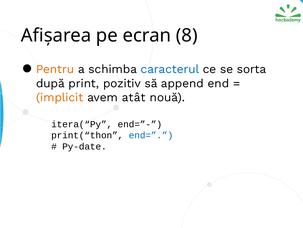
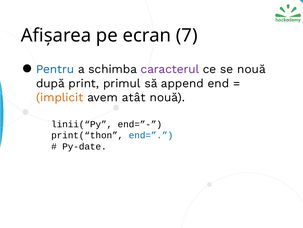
8: 8 -> 7
Pentru colour: orange -> blue
caracterul colour: blue -> purple
se sorta: sorta -> nouă
pozitiv: pozitiv -> primul
itera(“Py: itera(“Py -> linii(“Py
